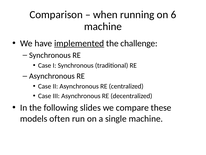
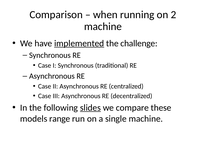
6: 6 -> 2
slides underline: none -> present
often: often -> range
